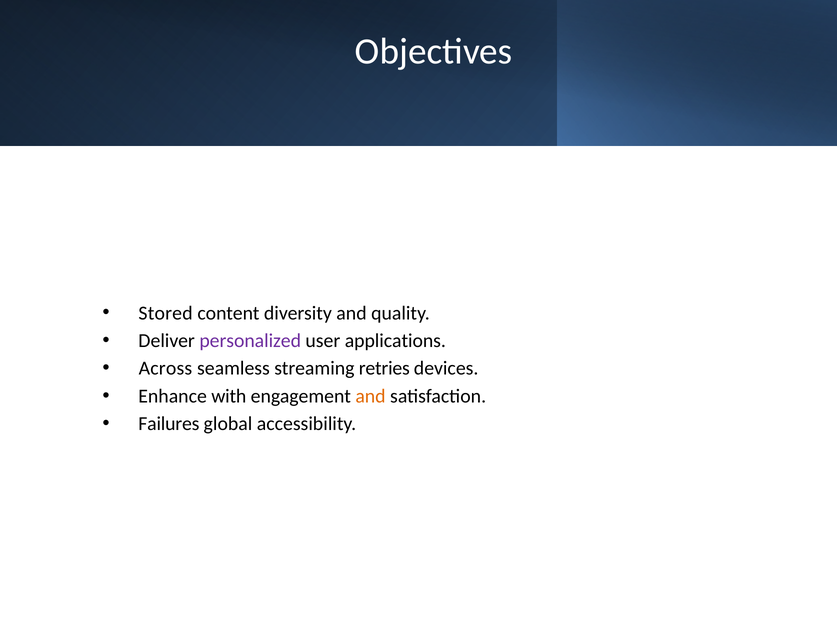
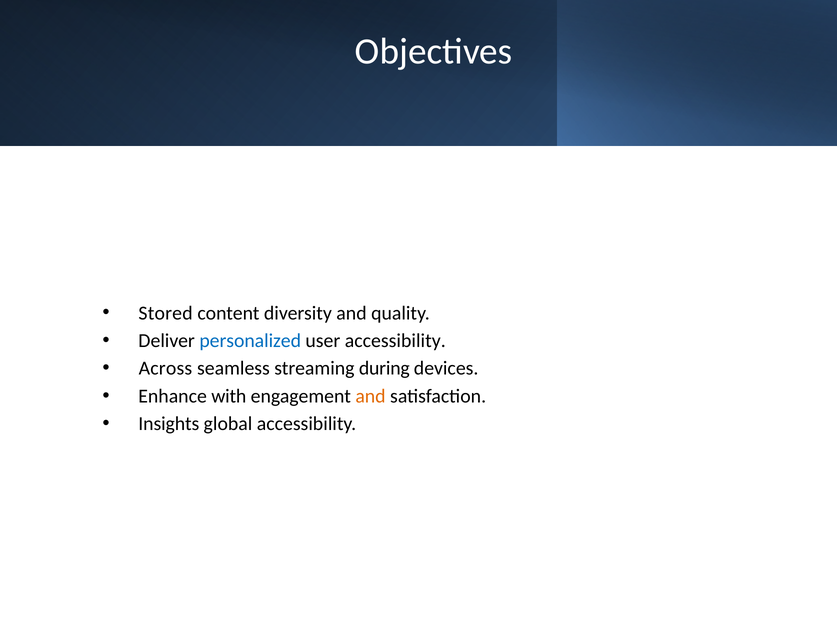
personalized colour: purple -> blue
user applications: applications -> accessibility
retries: retries -> during
Failures: Failures -> Insights
